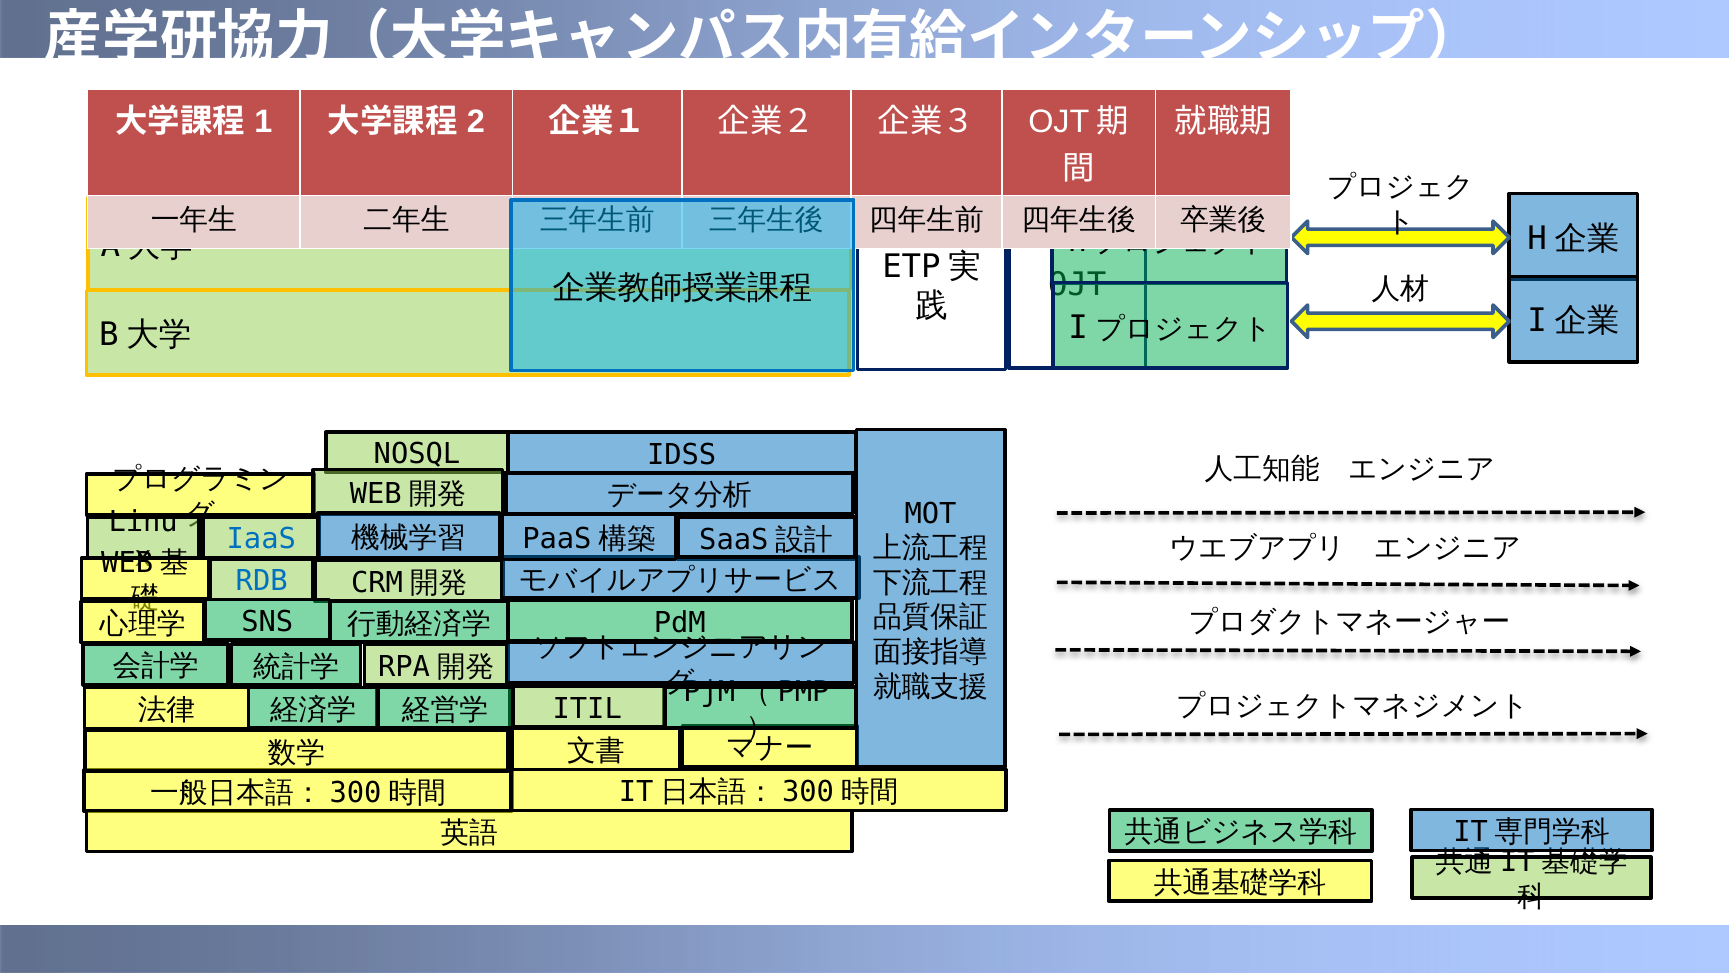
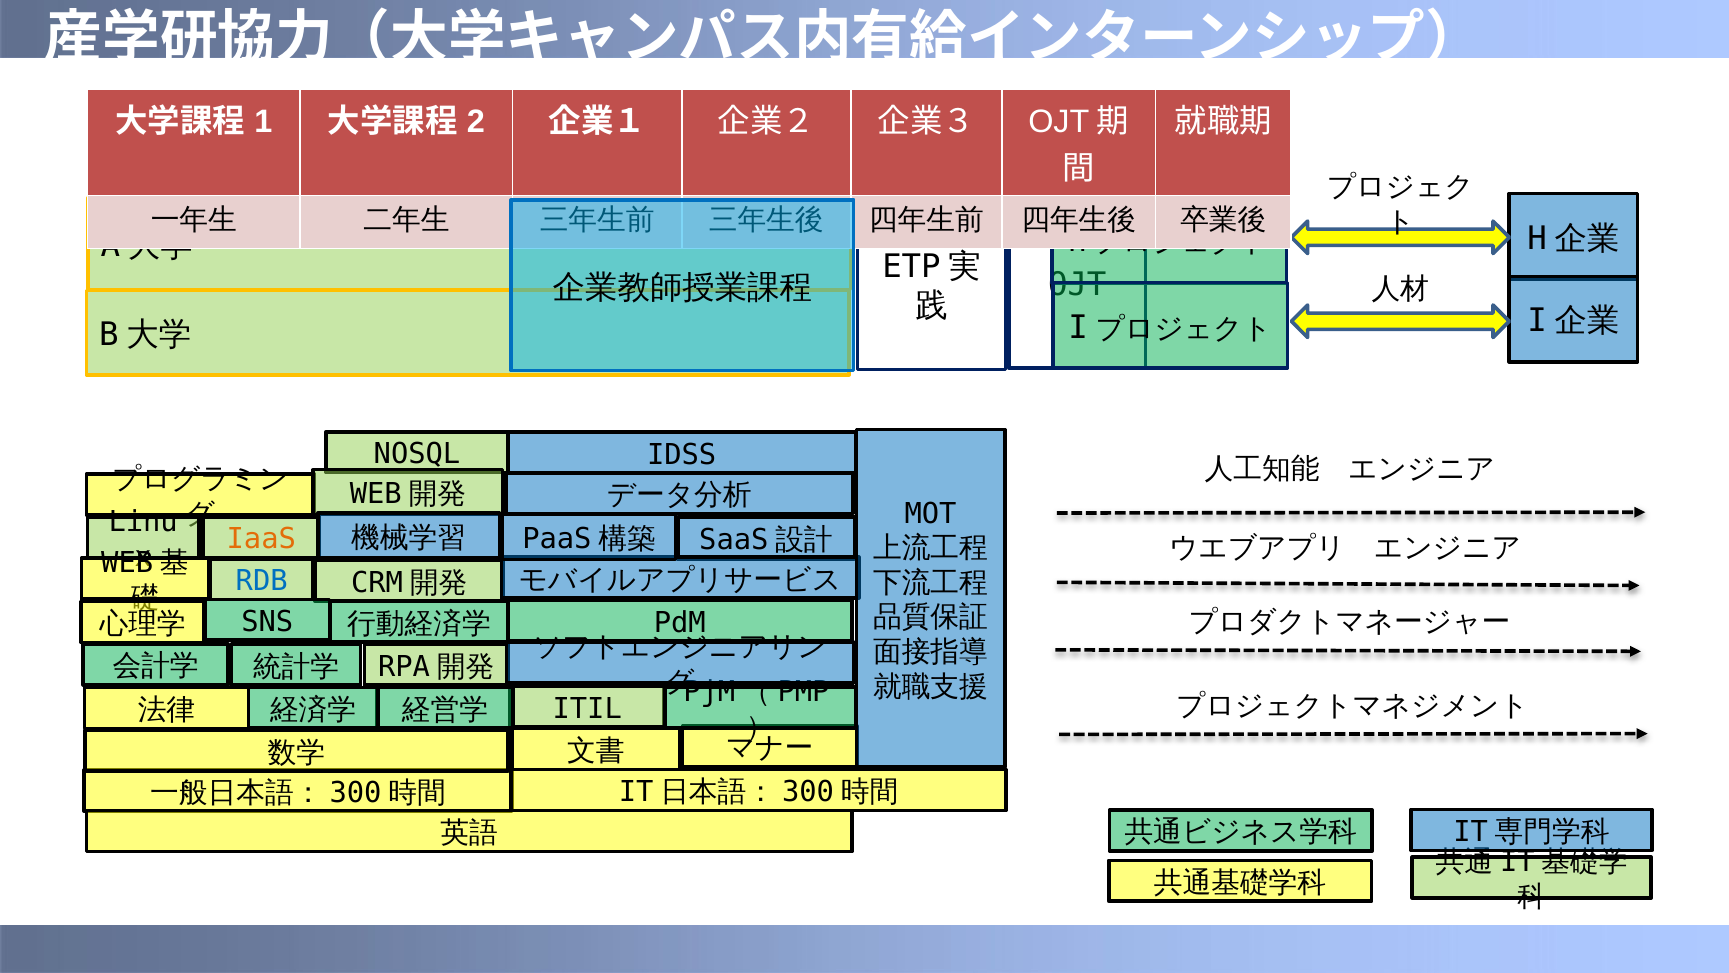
IaaS colour: blue -> orange
